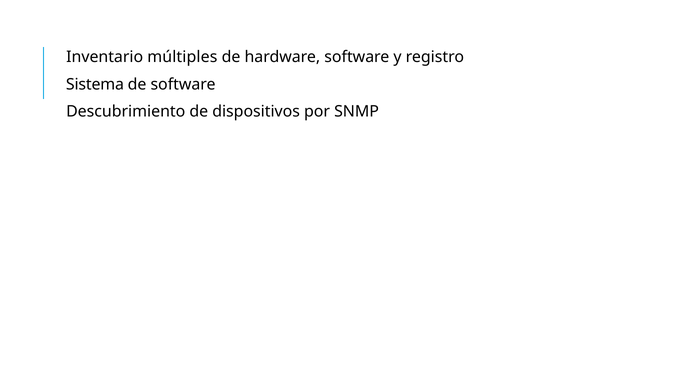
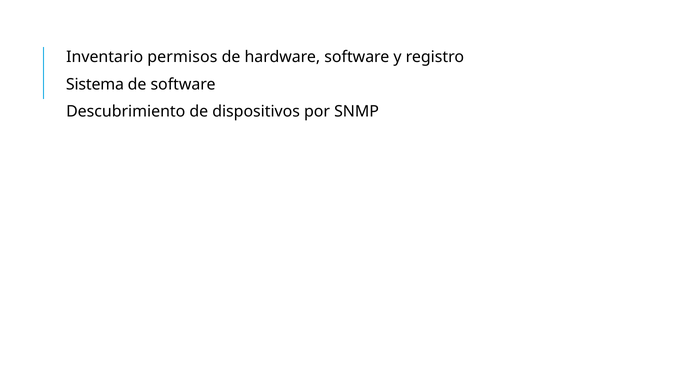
múltiples: múltiples -> permisos
